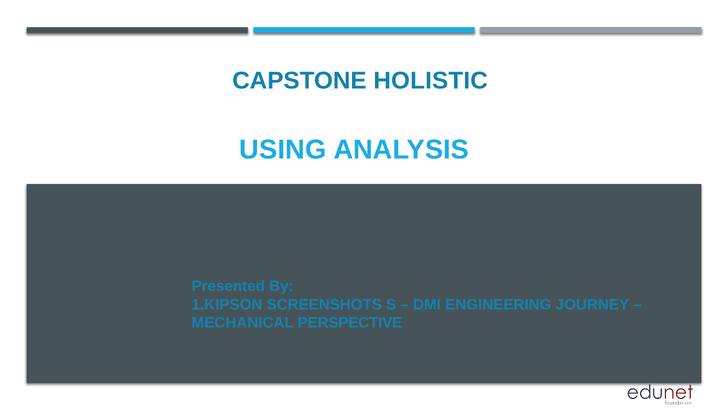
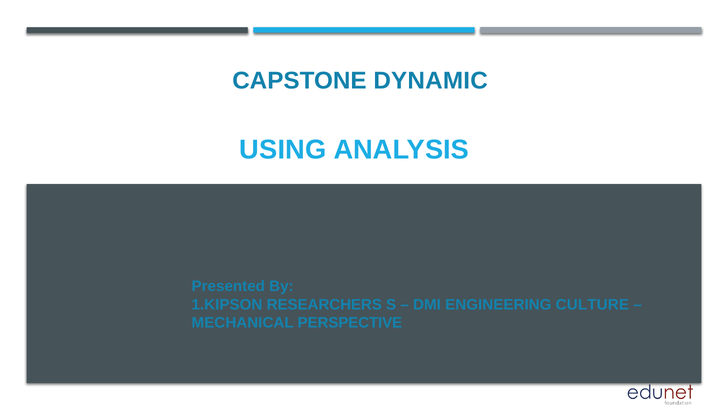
HOLISTIC: HOLISTIC -> DYNAMIC
SCREENSHOTS: SCREENSHOTS -> RESEARCHERS
JOURNEY: JOURNEY -> CULTURE
